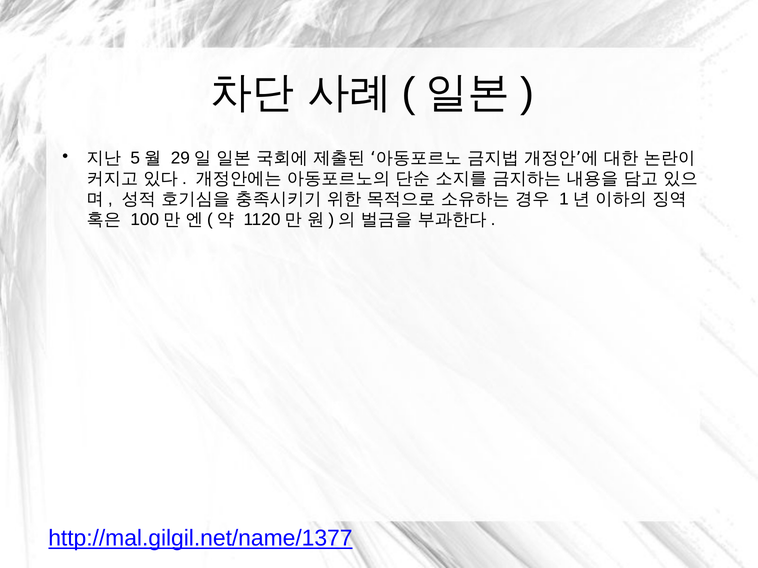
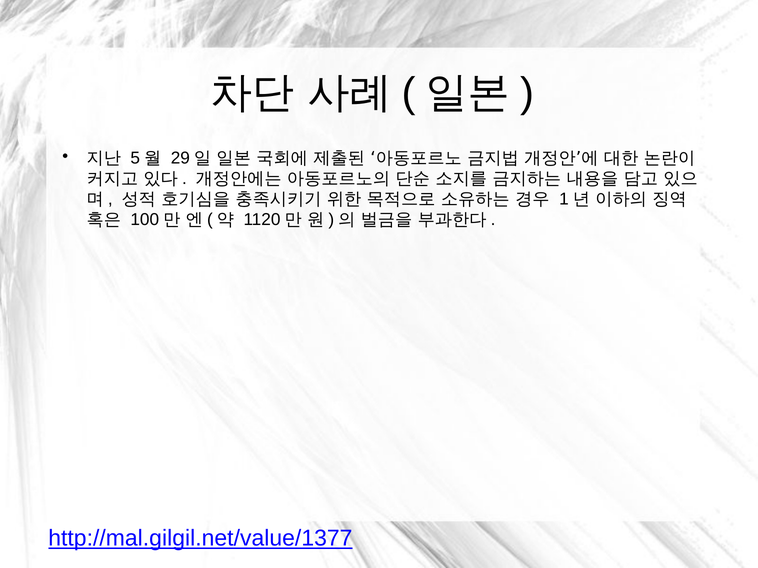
http://mal.gilgil.net/name/1377: http://mal.gilgil.net/name/1377 -> http://mal.gilgil.net/value/1377
